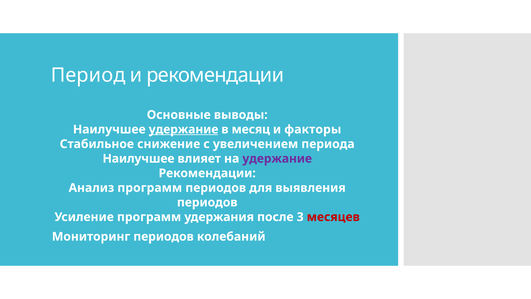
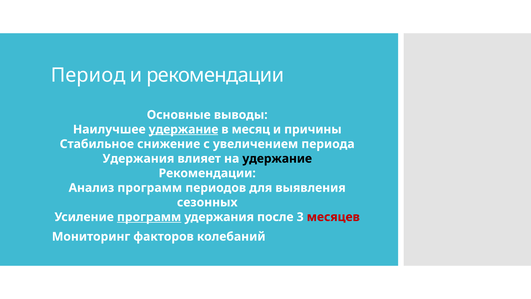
факторы: факторы -> причины
Наилучшее at (139, 158): Наилучшее -> Удержания
удержание at (277, 158) colour: purple -> black
периодов at (207, 202): периодов -> сезонных
программ at (149, 217) underline: none -> present
Мониторинг периодов: периодов -> факторов
